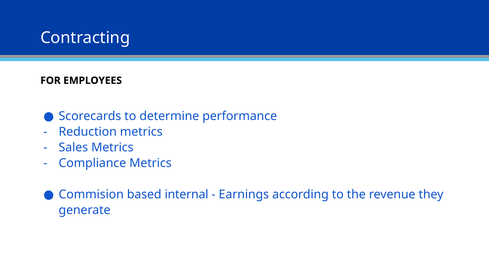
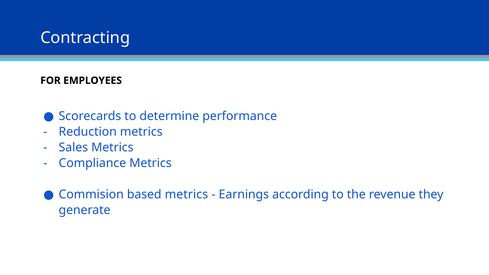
based internal: internal -> metrics
